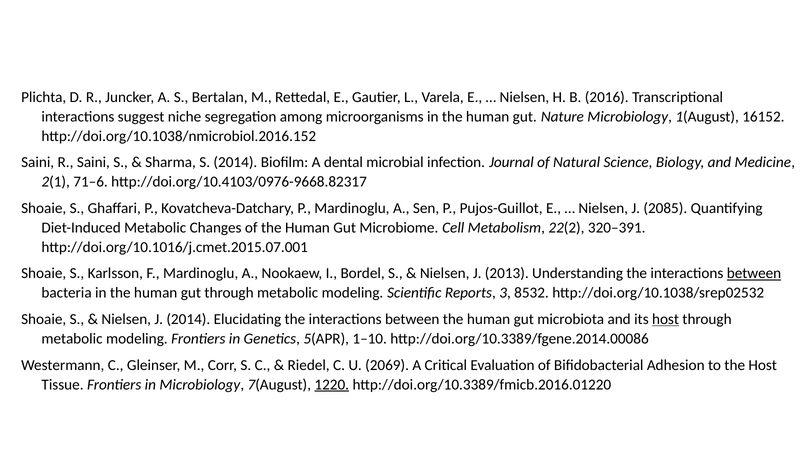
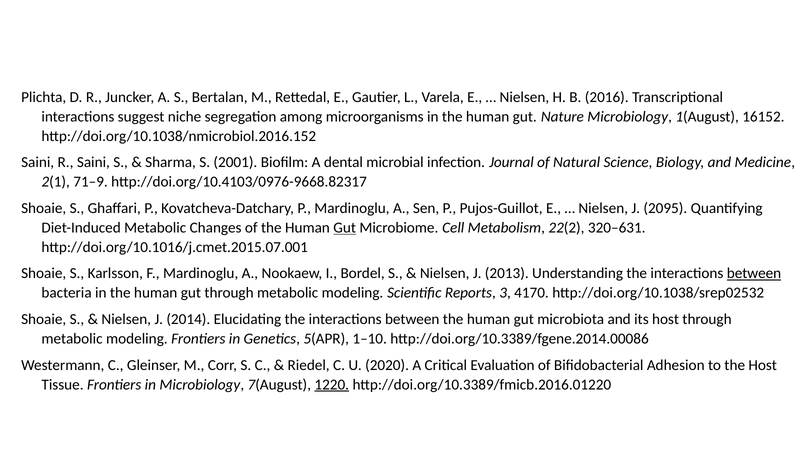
S 2014: 2014 -> 2001
71–6: 71–6 -> 71–9
2085: 2085 -> 2095
Gut at (345, 228) underline: none -> present
320–391: 320–391 -> 320–631
8532: 8532 -> 4170
host at (666, 319) underline: present -> none
2069: 2069 -> 2020
